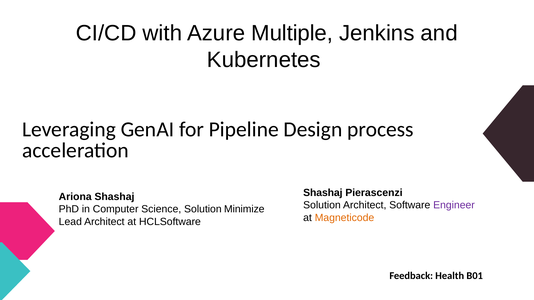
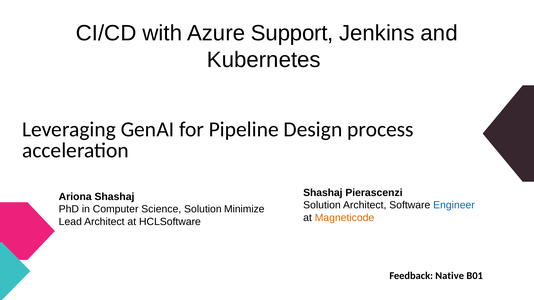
Multiple: Multiple -> Support
Engineer colour: purple -> blue
Health: Health -> Native
